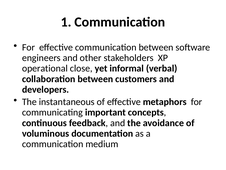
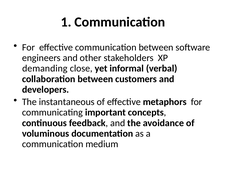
operational: operational -> demanding
